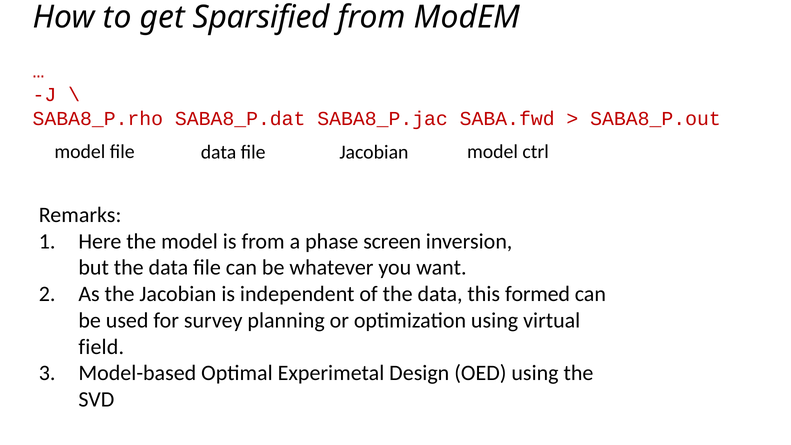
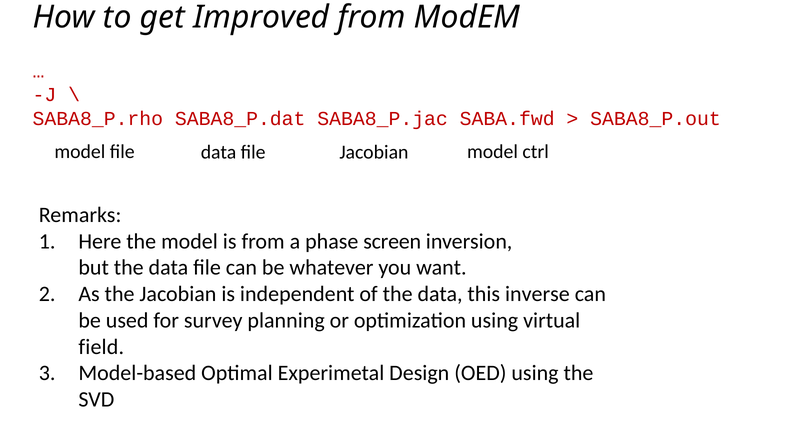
Sparsified: Sparsified -> Improved
formed: formed -> inverse
